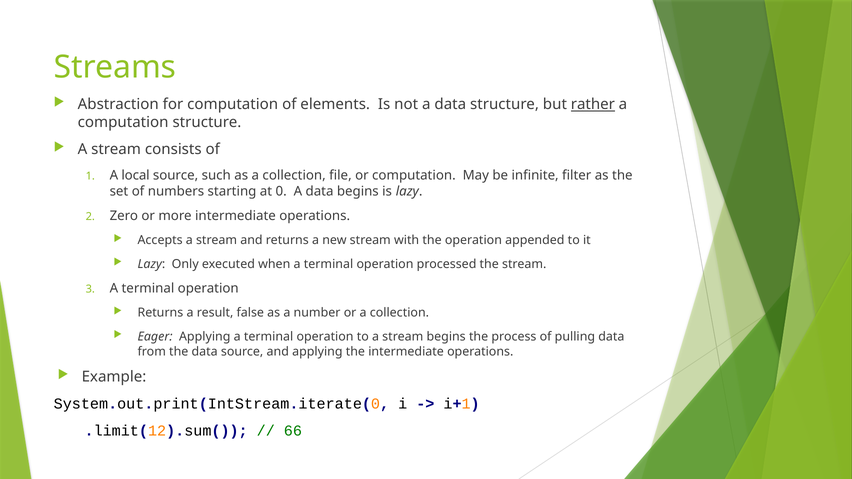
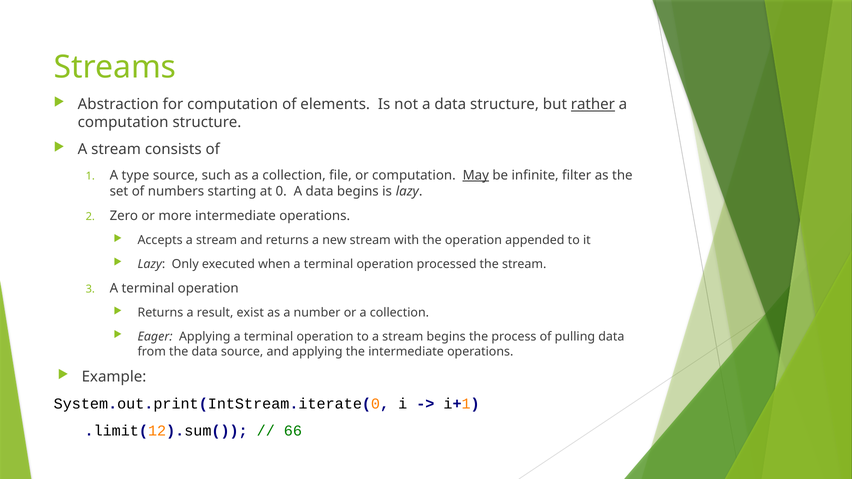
local: local -> type
May underline: none -> present
false: false -> exist
